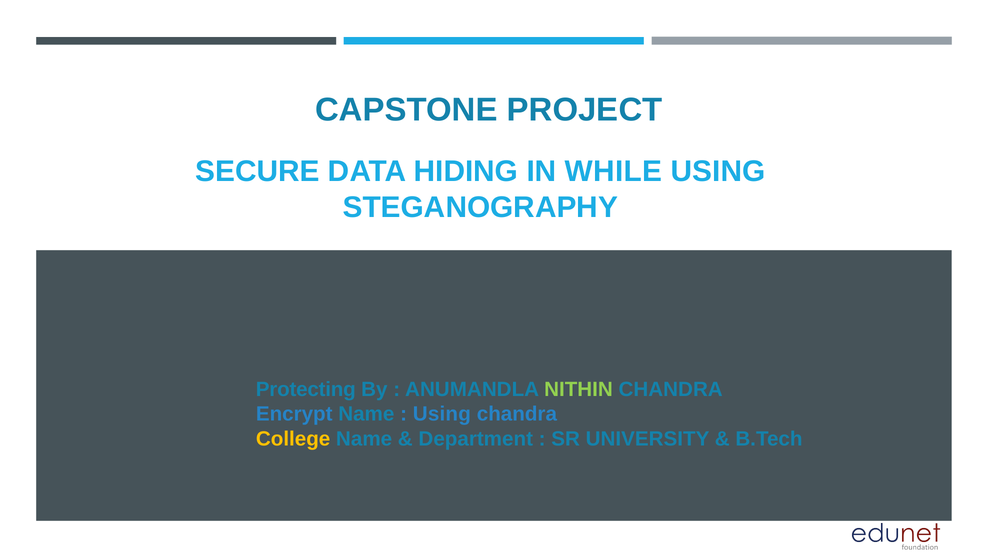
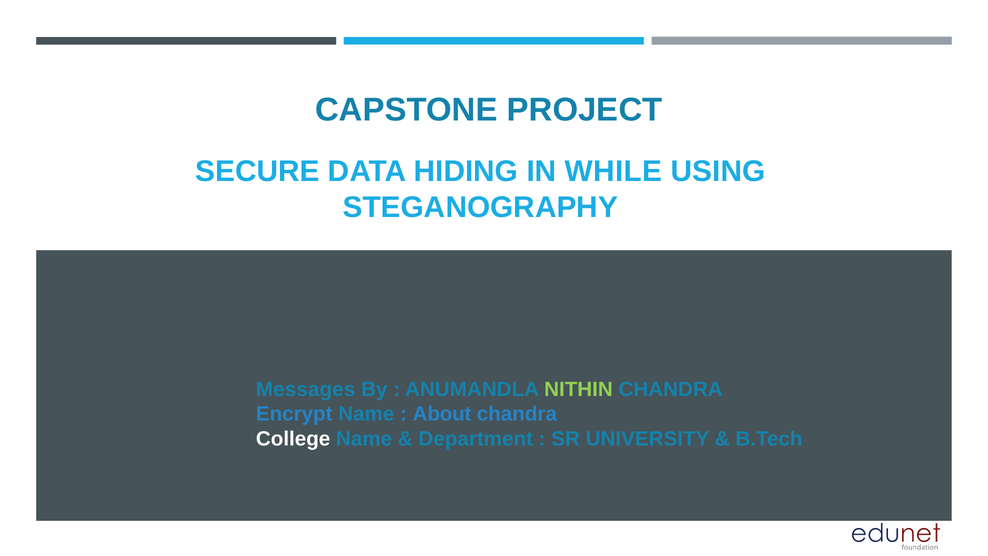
Protecting: Protecting -> Messages
Using at (442, 414): Using -> About
College colour: yellow -> white
